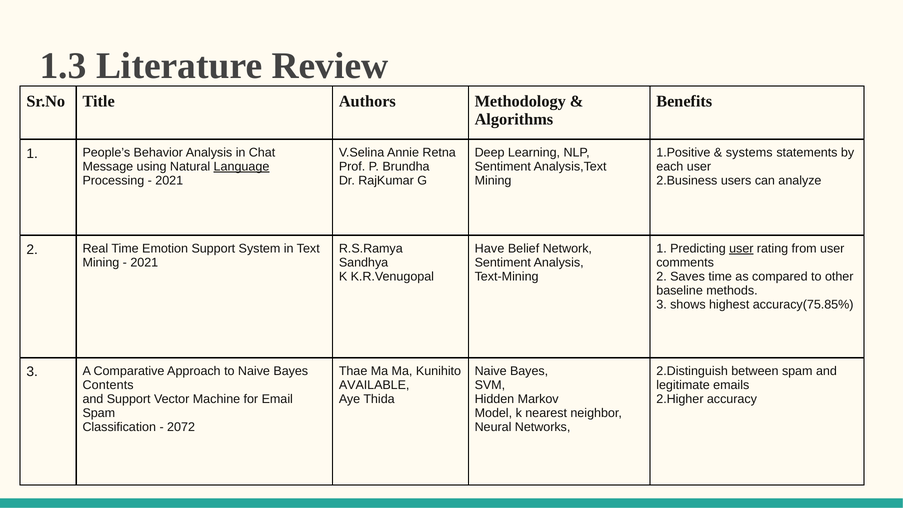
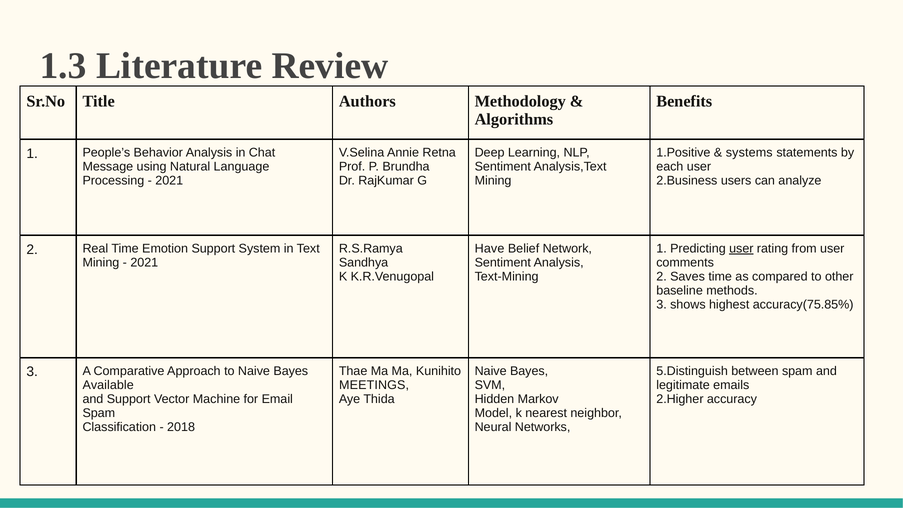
Language underline: present -> none
2.Distinguish: 2.Distinguish -> 5.Distinguish
Contents: Contents -> Available
AVAILABLE: AVAILABLE -> MEETINGS
2072: 2072 -> 2018
